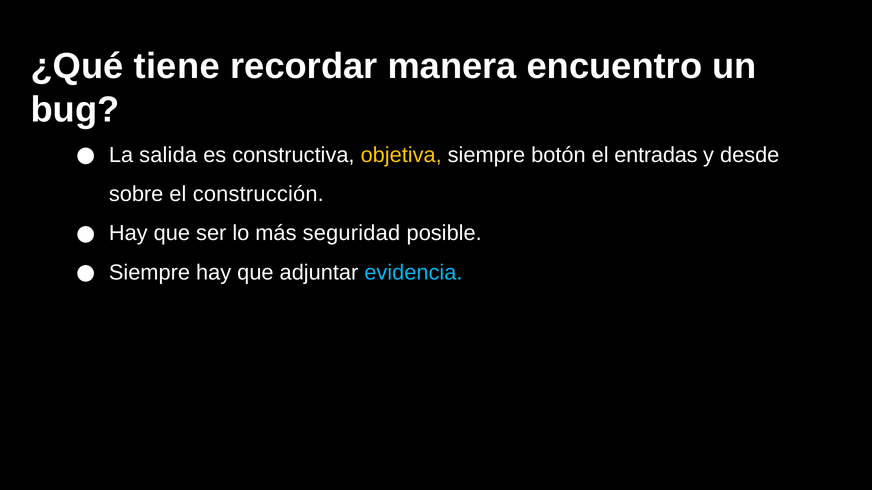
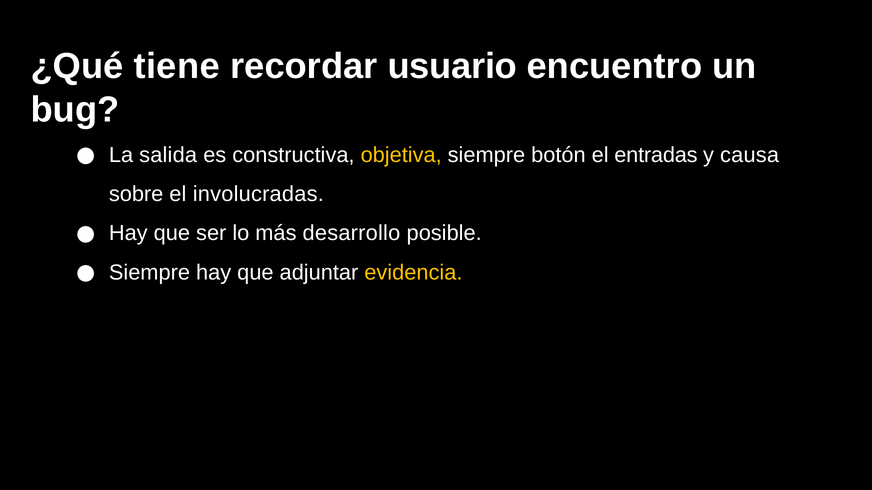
manera: manera -> usuario
desde: desde -> causa
construcción: construcción -> involucradas
seguridad: seguridad -> desarrollo
evidencia colour: light blue -> yellow
